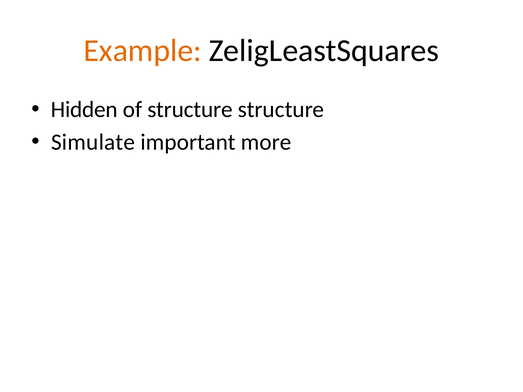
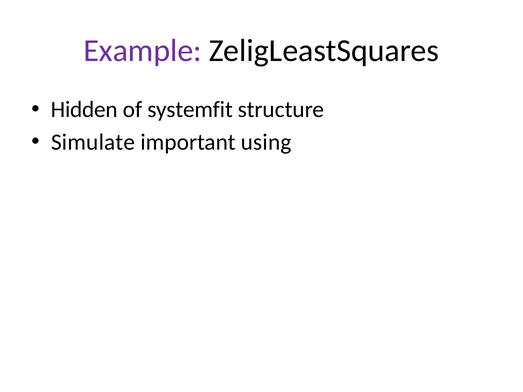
Example colour: orange -> purple
of structure: structure -> systemfit
more: more -> using
